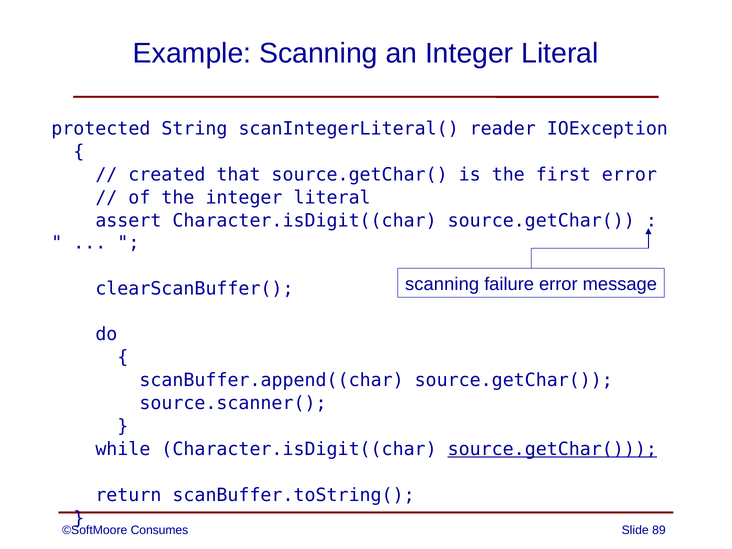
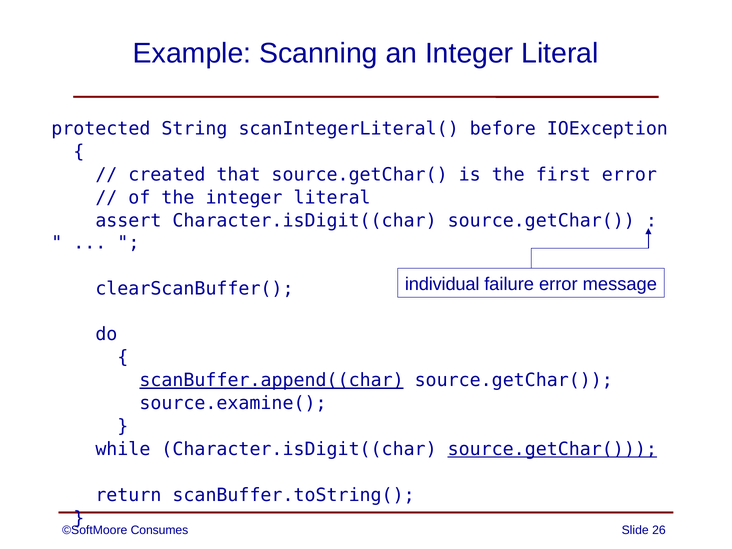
reader: reader -> before
scanning at (442, 284): scanning -> individual
scanBuffer.append((char underline: none -> present
source.scanner(: source.scanner( -> source.examine(
89: 89 -> 26
